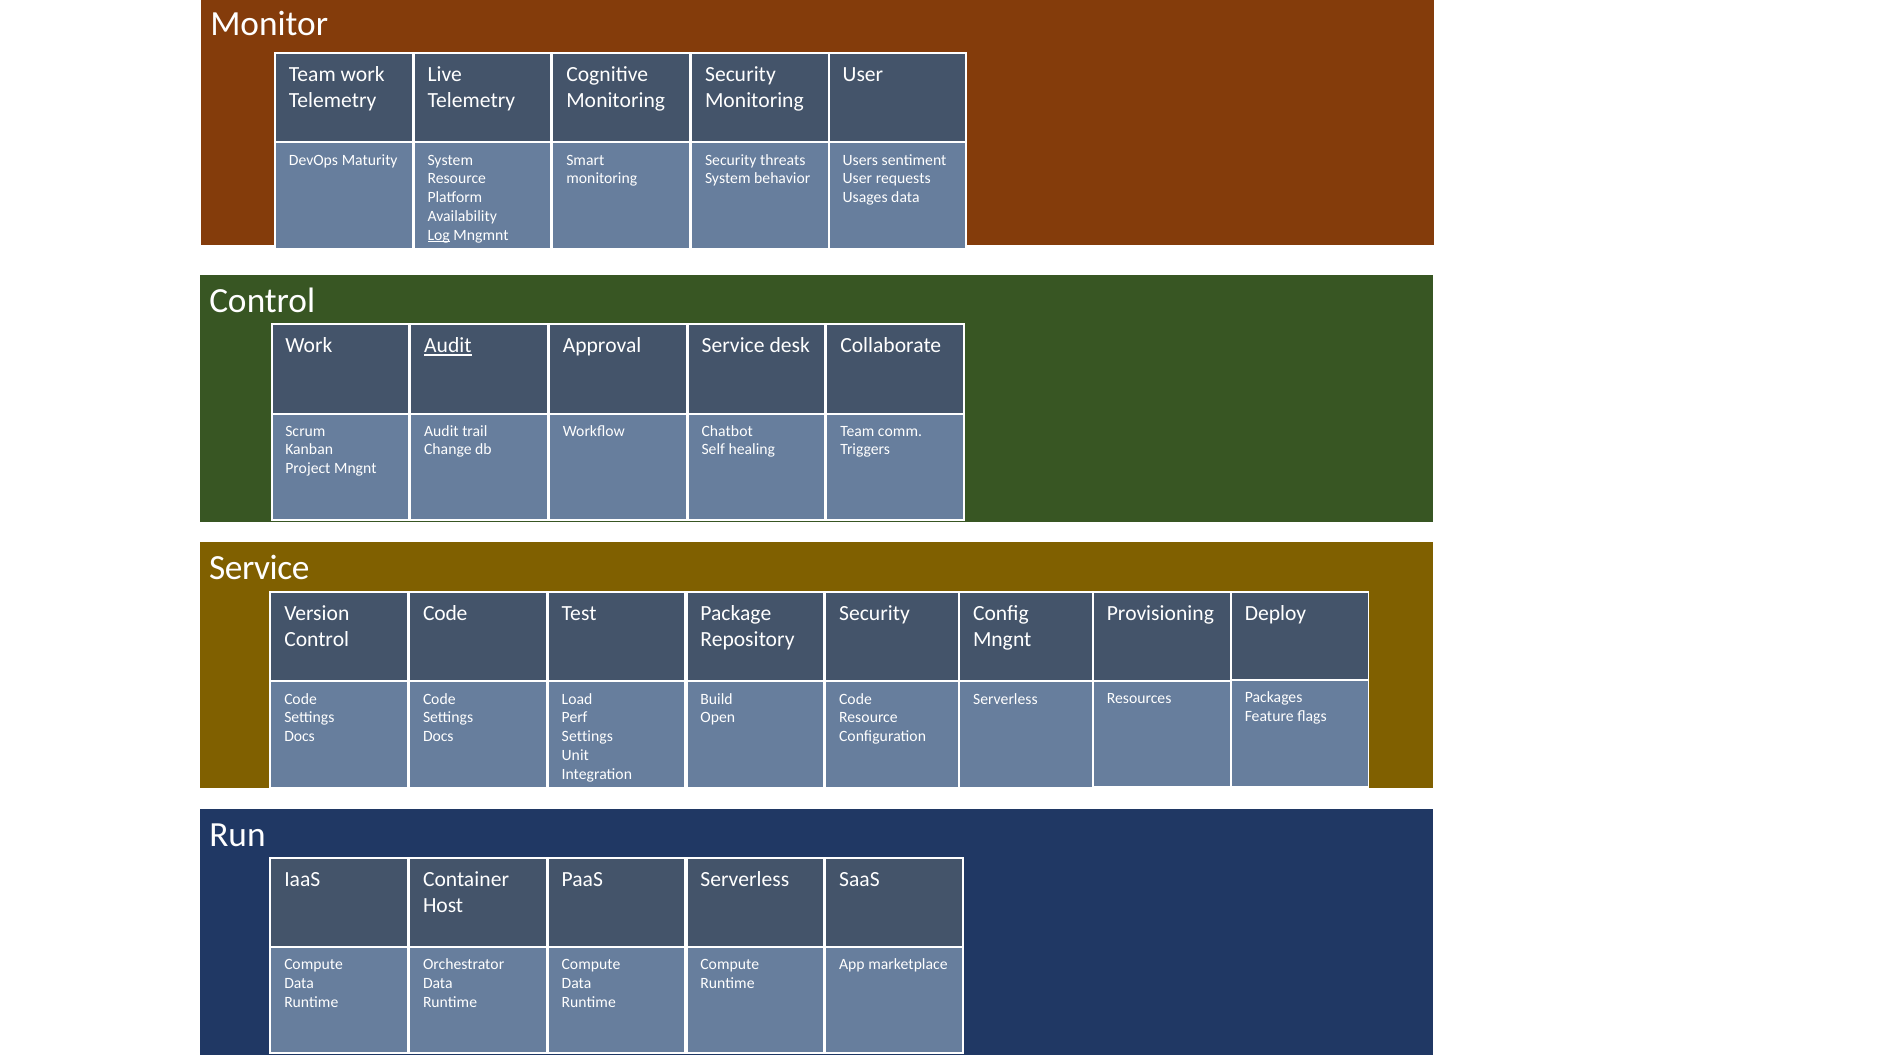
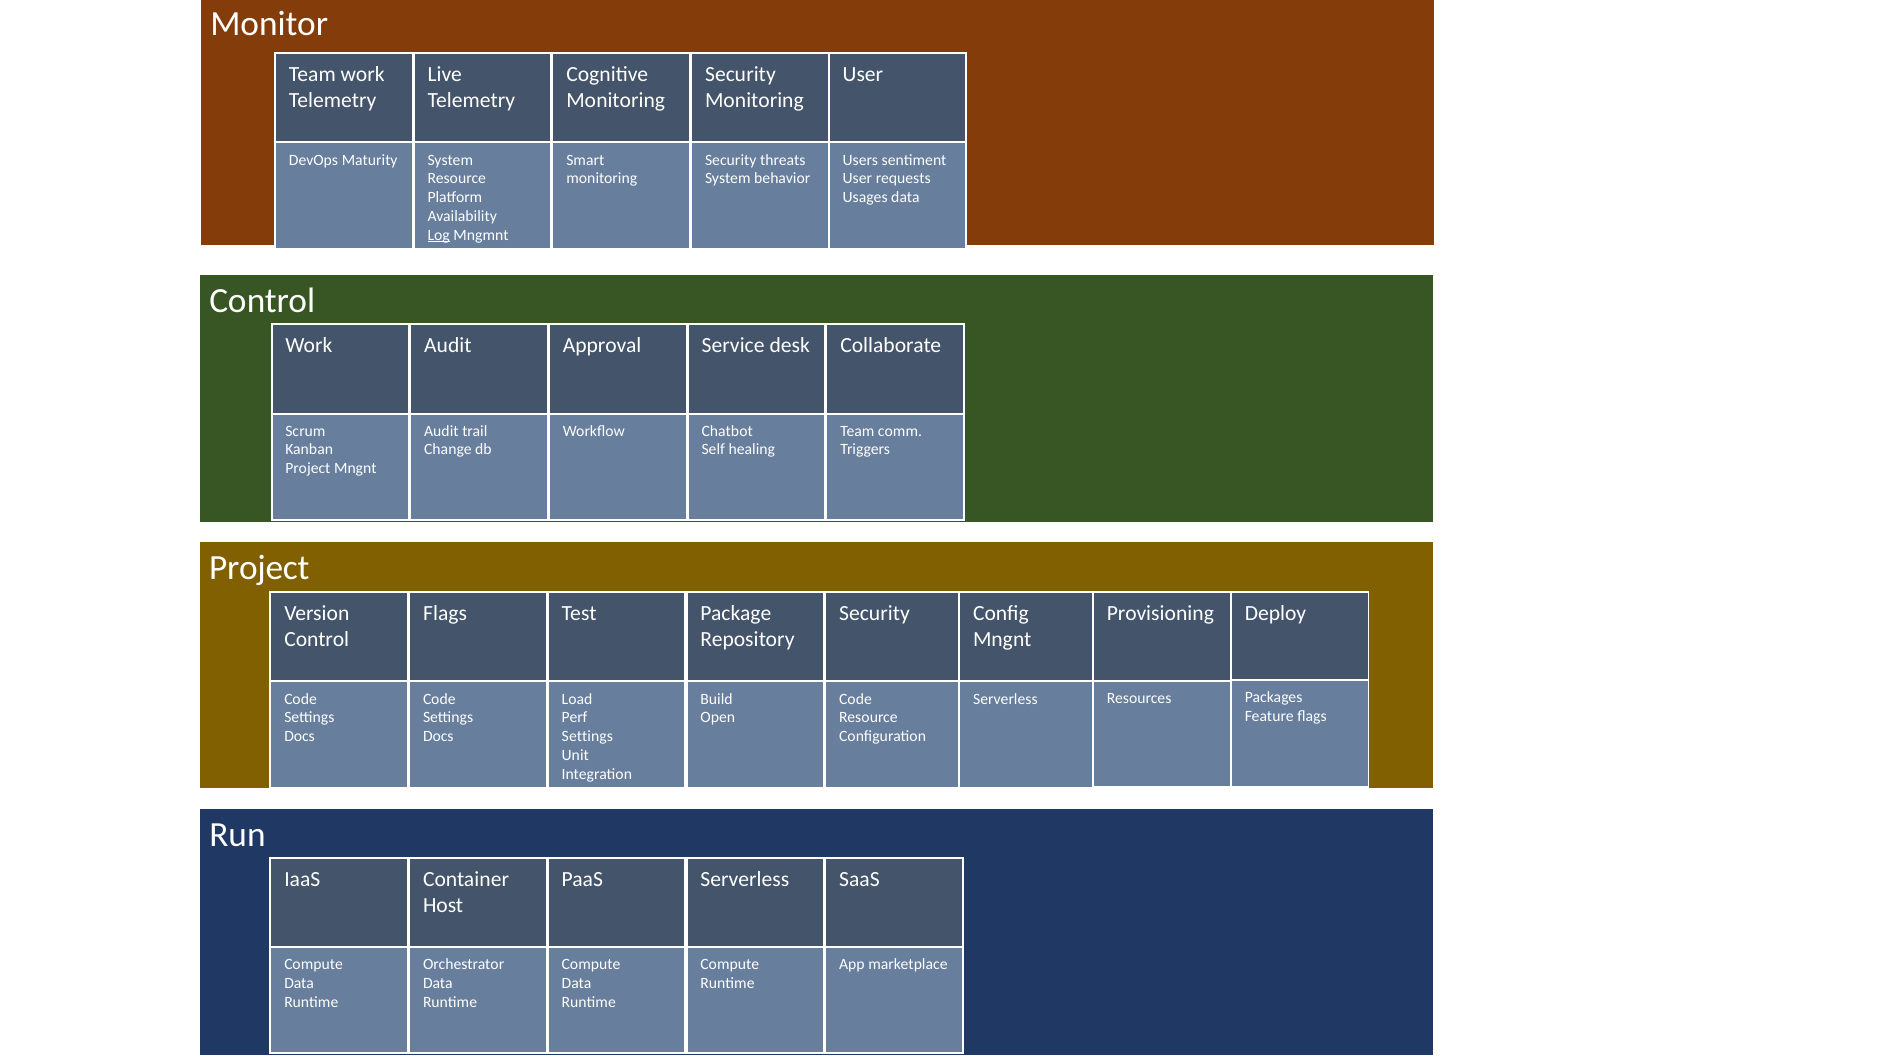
Audit at (448, 346) underline: present -> none
Service at (259, 568): Service -> Project
Code at (445, 614): Code -> Flags
